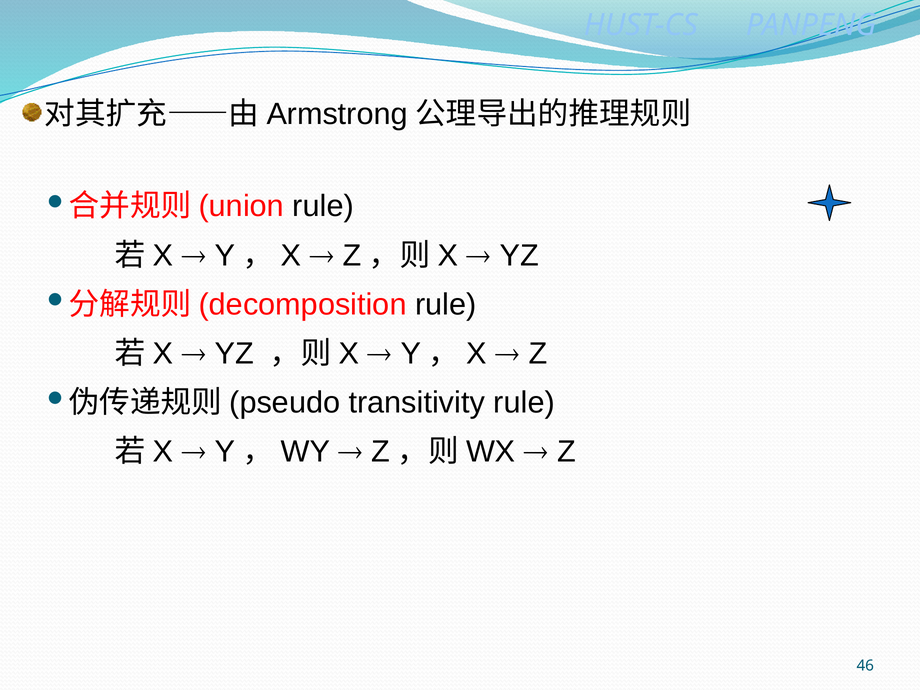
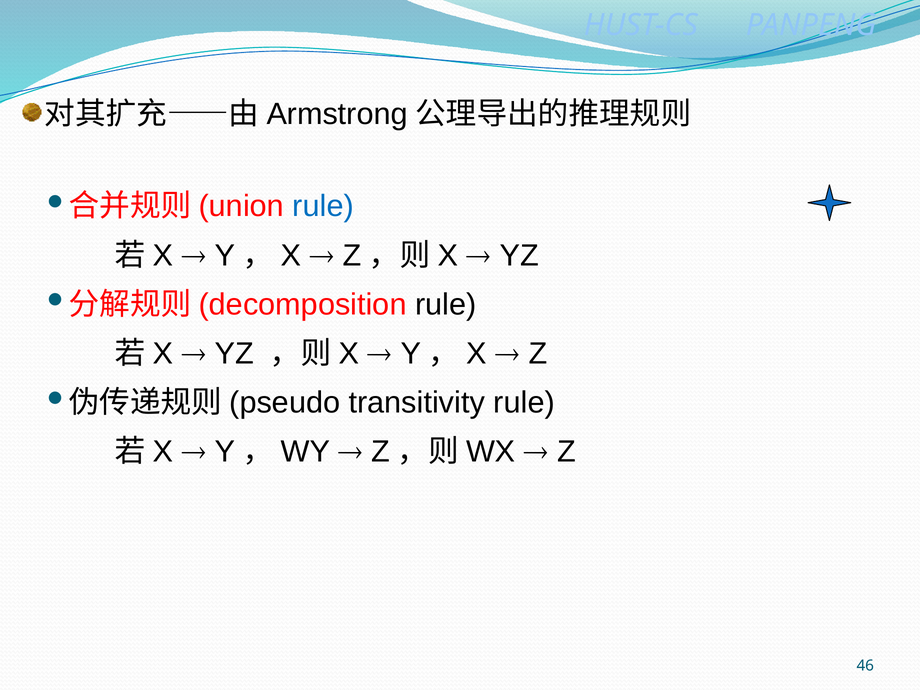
rule at (323, 206) colour: black -> blue
